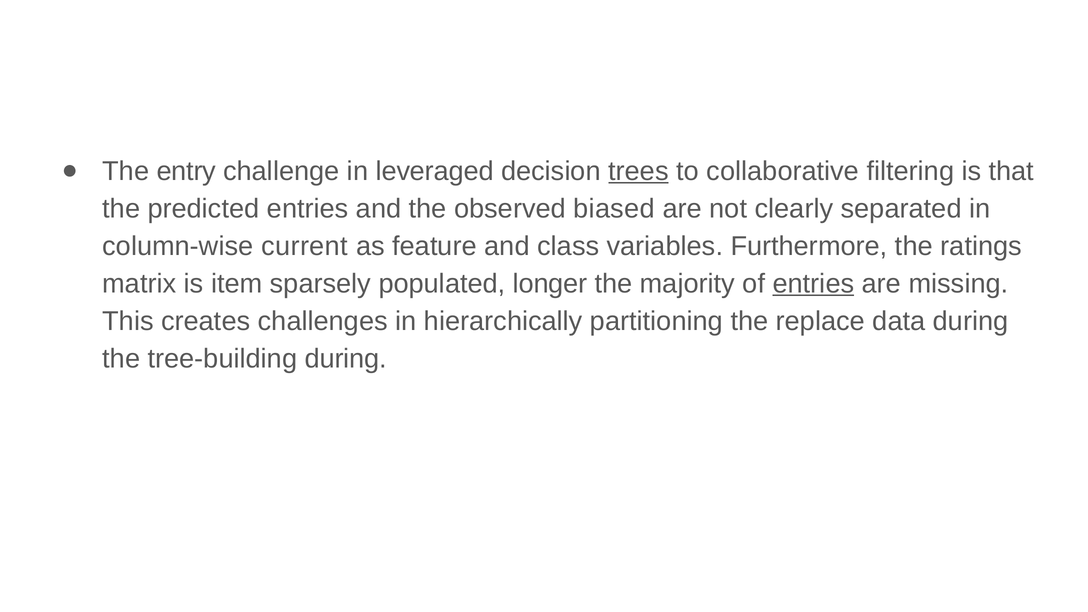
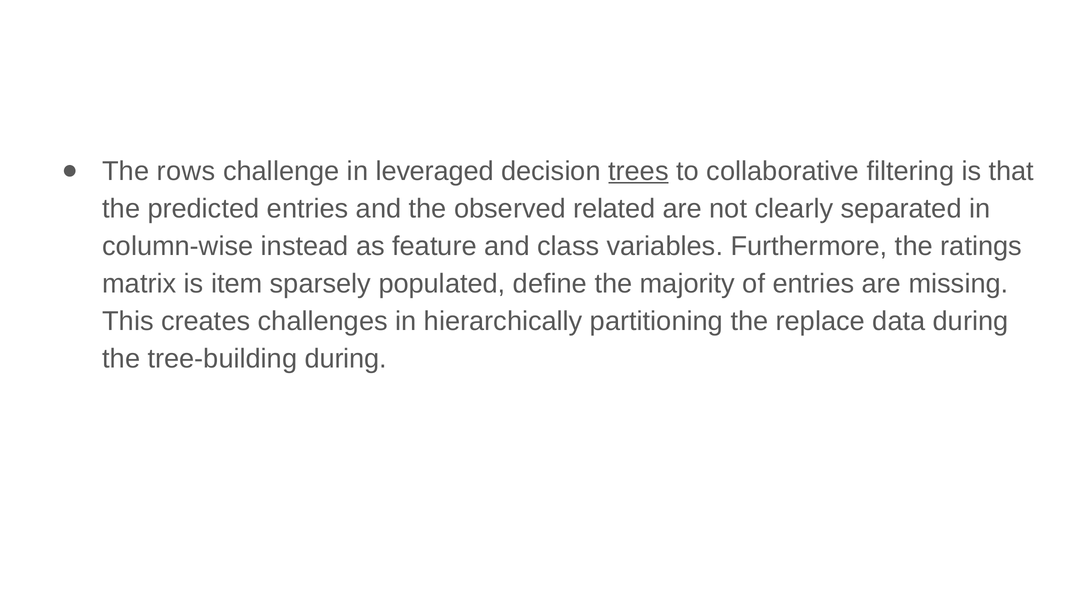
entry: entry -> rows
biased: biased -> related
current: current -> instead
longer: longer -> define
entries at (813, 284) underline: present -> none
